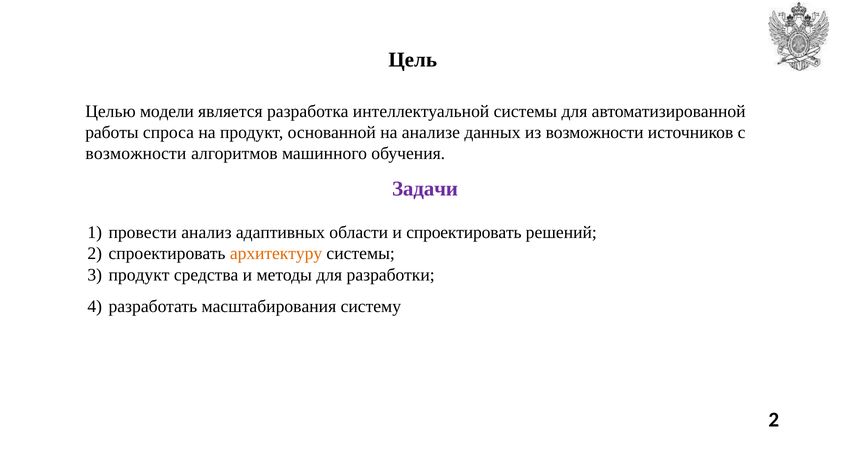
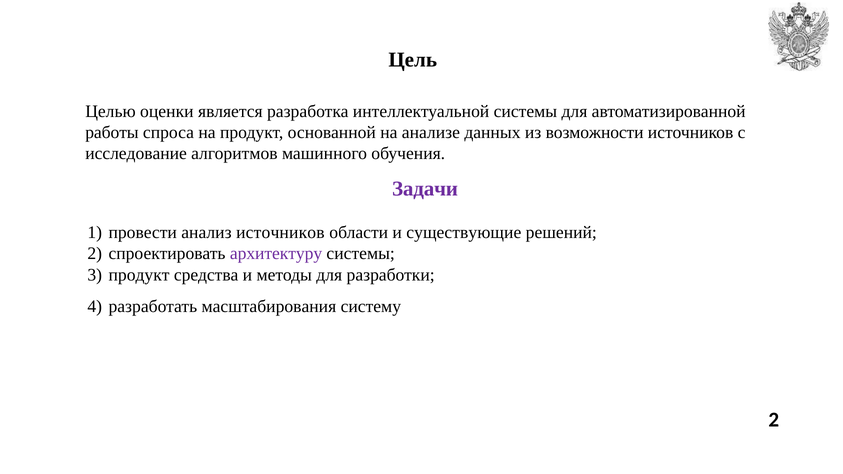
модели: модели -> оценки
возможности at (136, 154): возможности -> исследование
анализ адаптивных: адаптивных -> источников
и спроектировать: спроектировать -> существующие
архитектуру colour: orange -> purple
